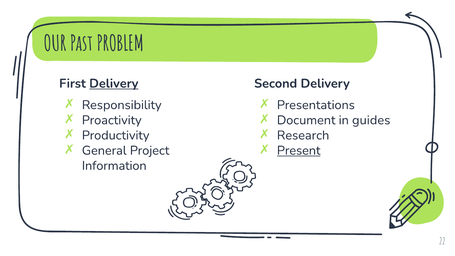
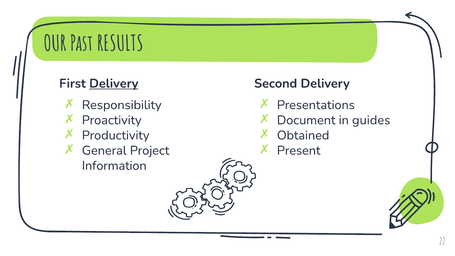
PROBLEM: PROBLEM -> RESULTS
Research: Research -> Obtained
Present underline: present -> none
